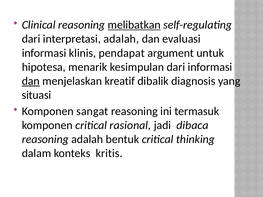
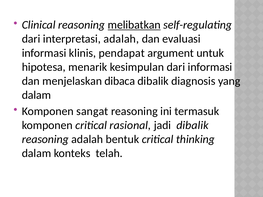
dan at (31, 81) underline: present -> none
kreatif: kreatif -> dibaca
situasi at (36, 95): situasi -> dalam
jadi dibaca: dibaca -> dibalik
kritis: kritis -> telah
